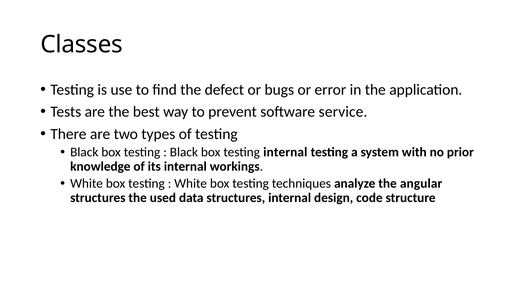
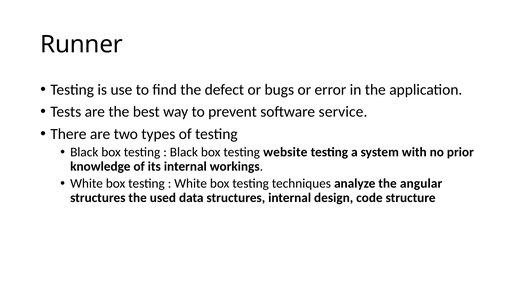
Classes: Classes -> Runner
testing internal: internal -> website
